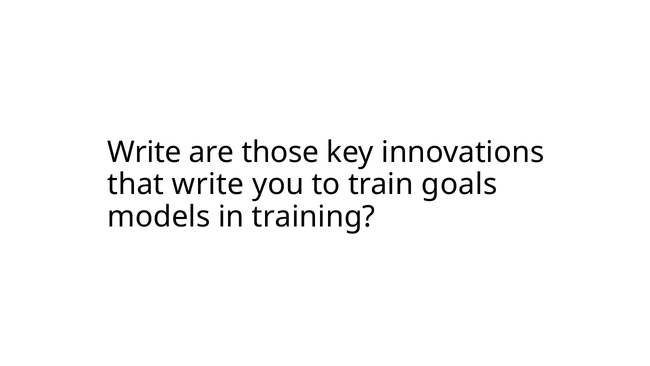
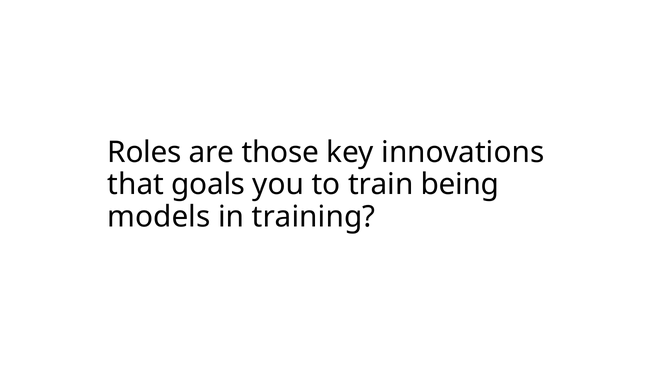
Write at (144, 152): Write -> Roles
that write: write -> goals
goals: goals -> being
